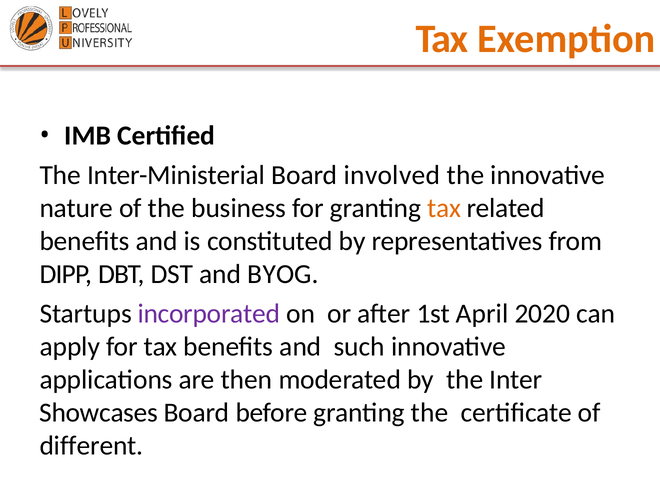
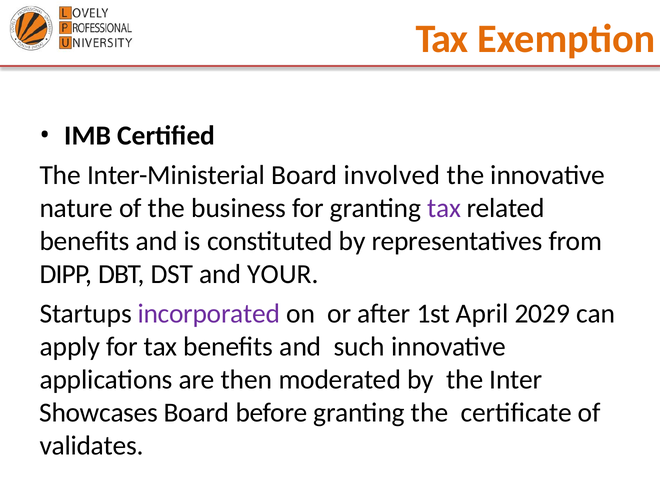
tax at (444, 208) colour: orange -> purple
BYOG: BYOG -> YOUR
2020: 2020 -> 2029
different: different -> validates
